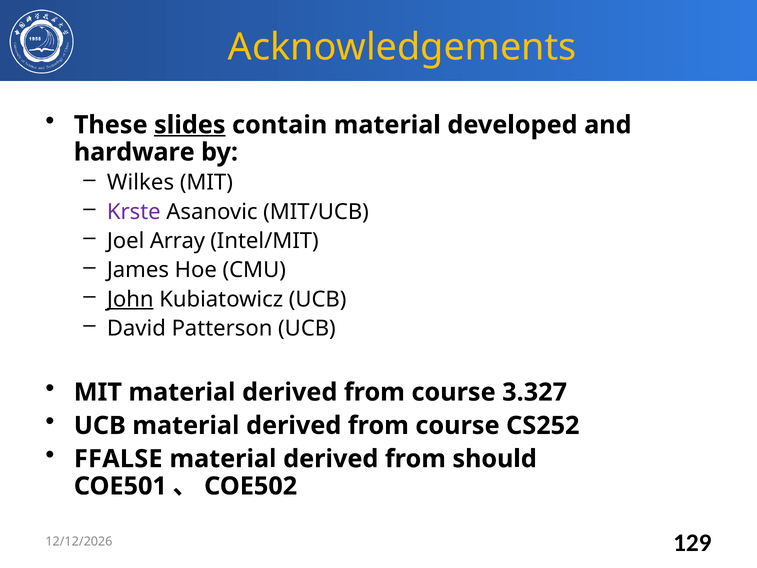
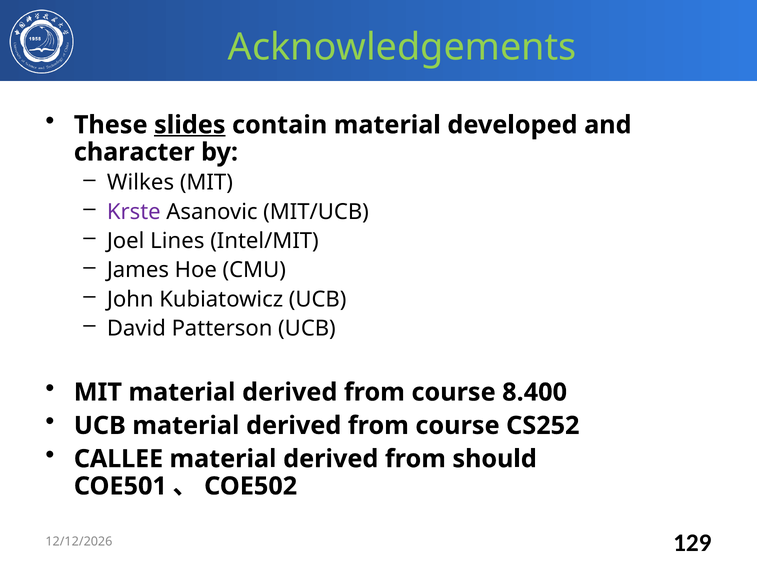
Acknowledgements colour: yellow -> light green
hardware: hardware -> character
Array: Array -> Lines
John underline: present -> none
3.327: 3.327 -> 8.400
FFALSE: FFALSE -> CALLEE
